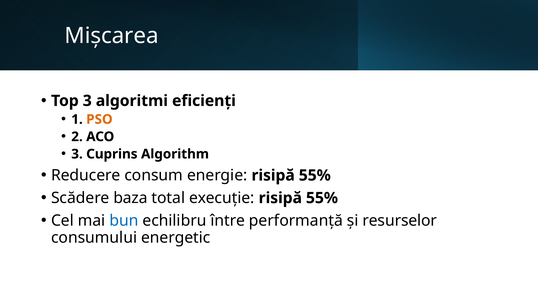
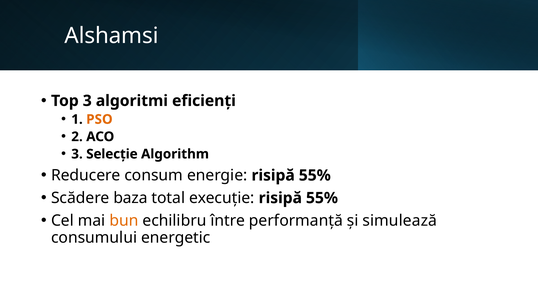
Mișcarea: Mișcarea -> Alshamsi
Cuprins: Cuprins -> Selecție
bun colour: blue -> orange
resurselor: resurselor -> simulează
